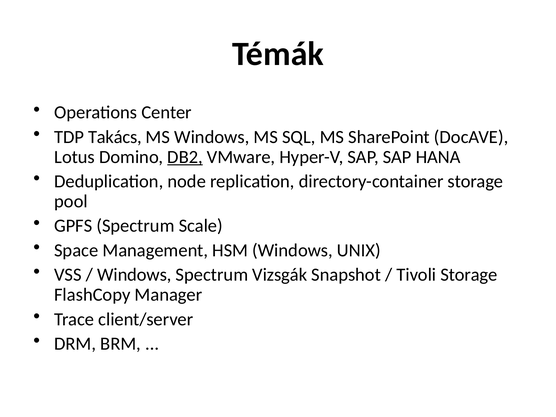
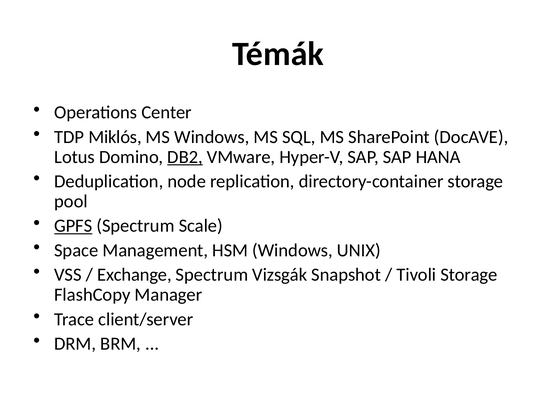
Takács: Takács -> Miklós
GPFS underline: none -> present
Windows at (134, 275): Windows -> Exchange
